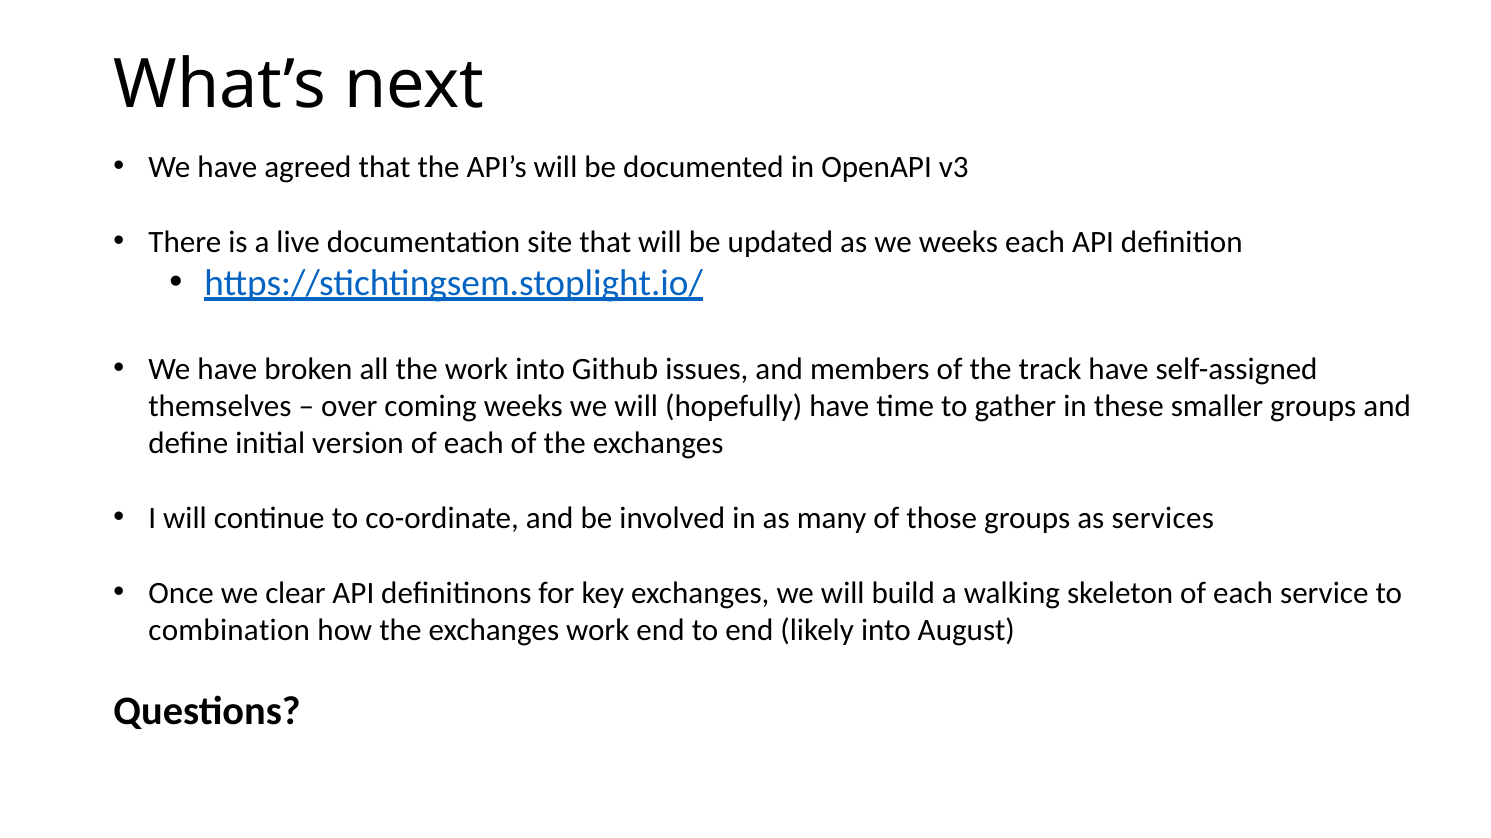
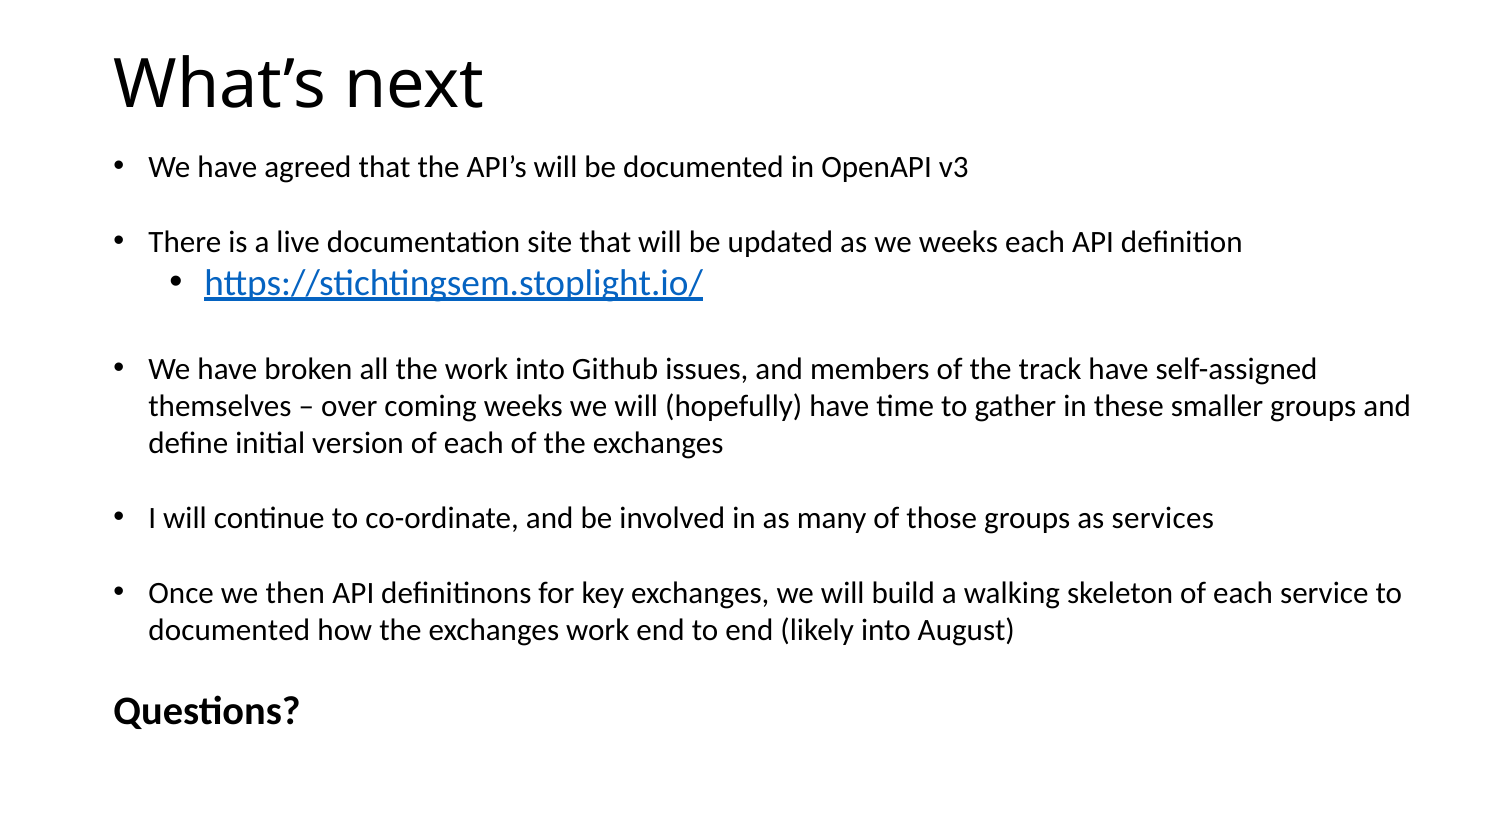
clear: clear -> then
combination at (229, 631): combination -> documented
